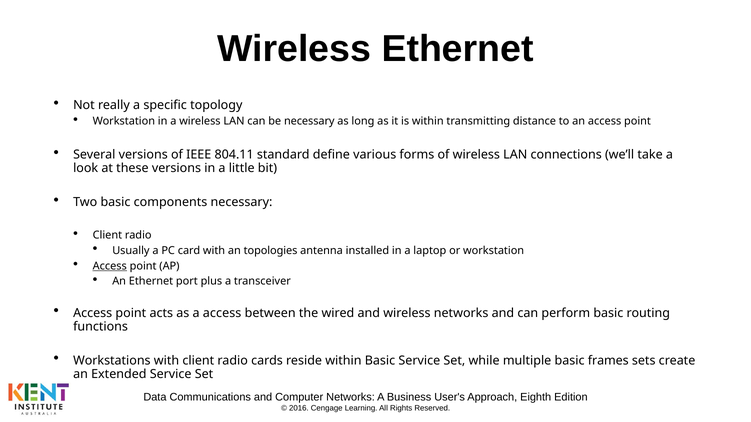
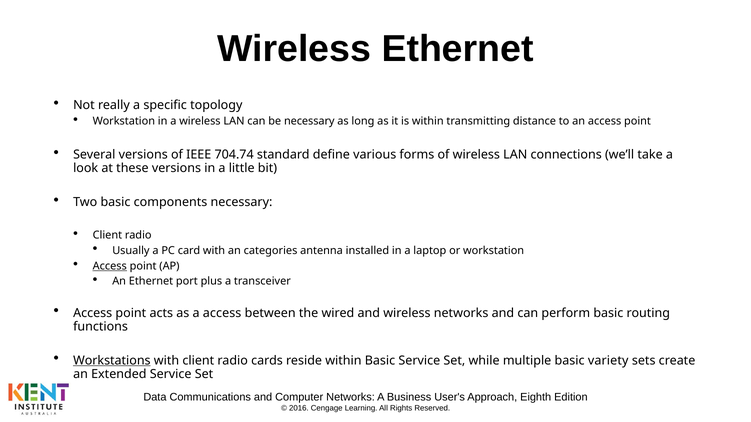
804.11: 804.11 -> 704.74
topologies: topologies -> categories
Workstations underline: none -> present
frames: frames -> variety
